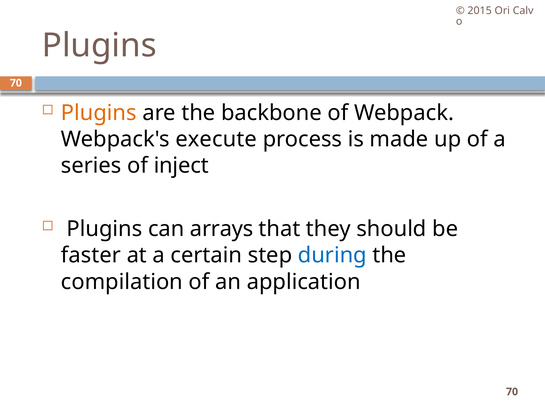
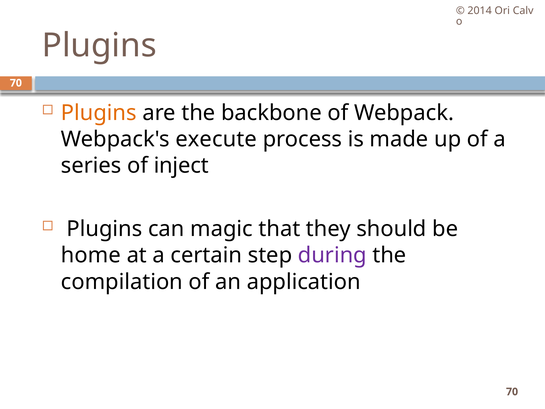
2015: 2015 -> 2014
arrays: arrays -> magic
faster: faster -> home
during colour: blue -> purple
